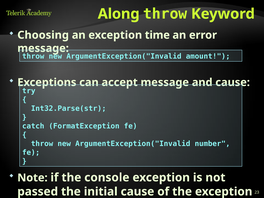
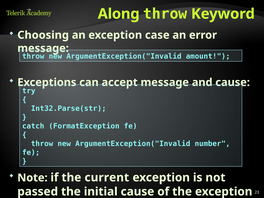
time: time -> case
console: console -> current
